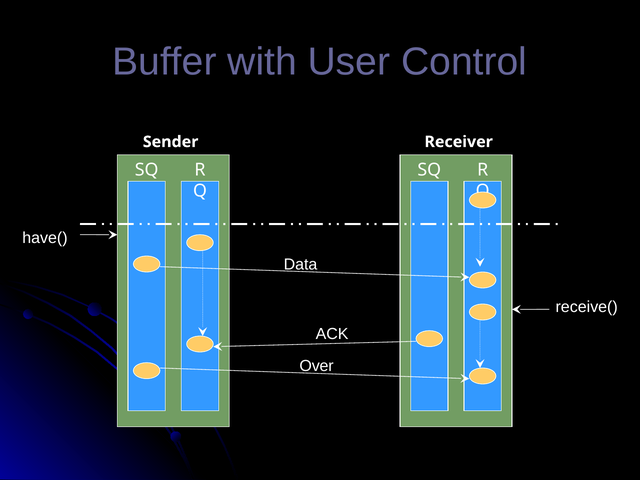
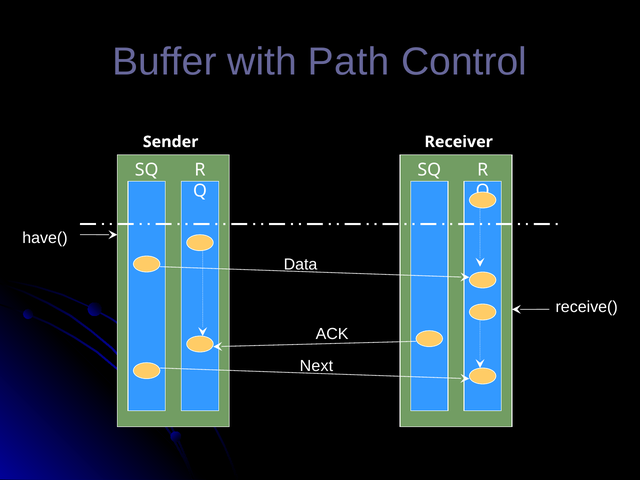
User: User -> Path
Over: Over -> Next
